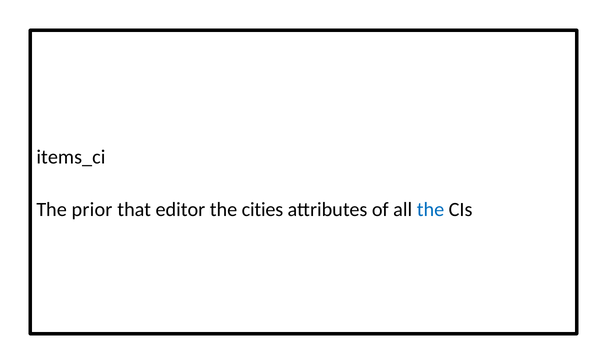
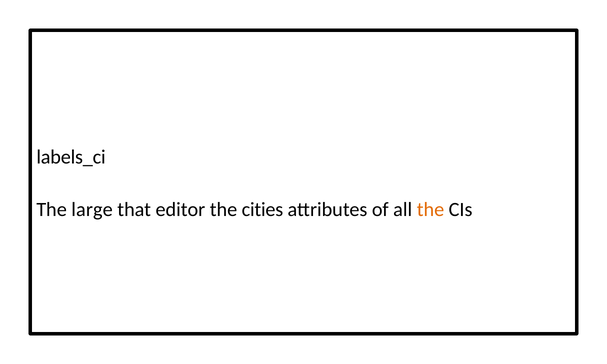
items_ci: items_ci -> labels_ci
prior: prior -> large
the at (431, 210) colour: blue -> orange
